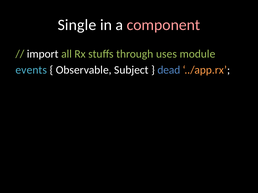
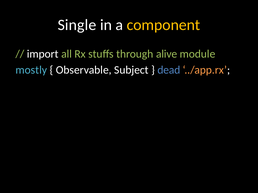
component colour: pink -> yellow
uses: uses -> alive
events: events -> mostly
